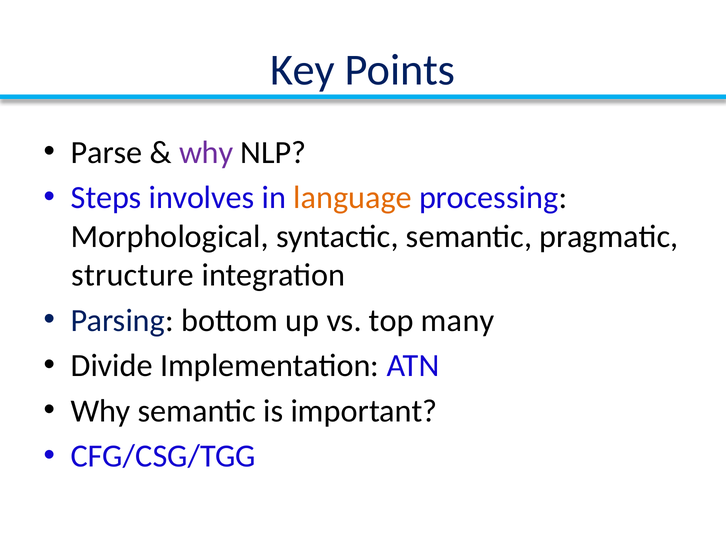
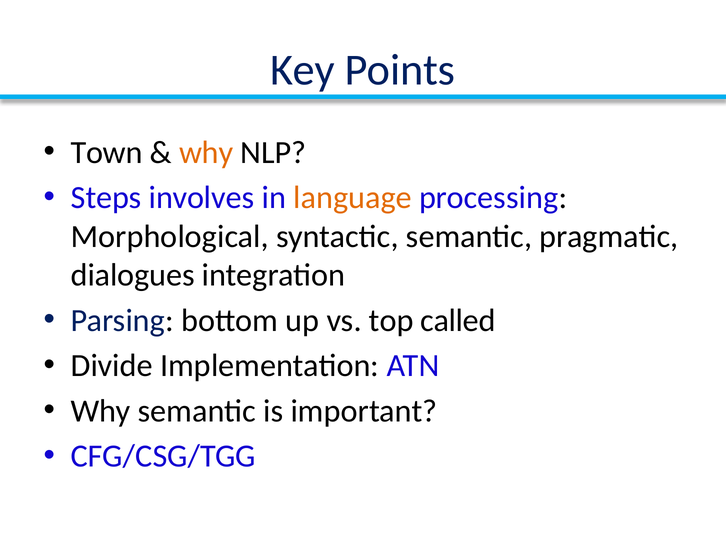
Parse: Parse -> Town
why at (206, 152) colour: purple -> orange
structure: structure -> dialogues
many: many -> called
